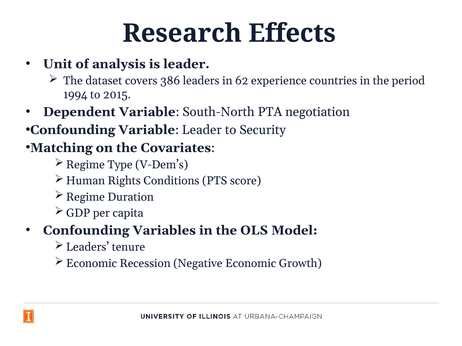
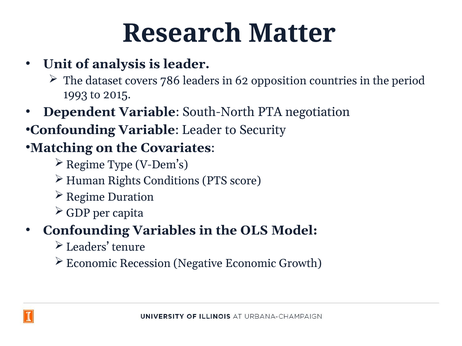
Effects: Effects -> Matter
386: 386 -> 786
experience: experience -> opposition
1994: 1994 -> 1993
